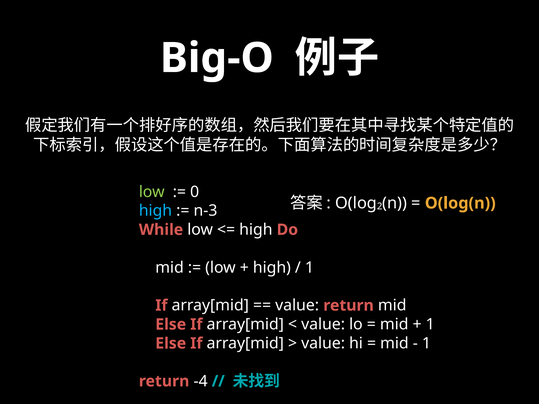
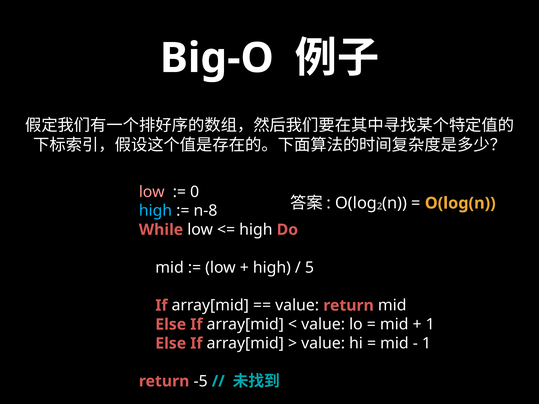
low at (152, 192) colour: light green -> pink
n-3: n-3 -> n-8
1 at (309, 268): 1 -> 5
-4: -4 -> -5
